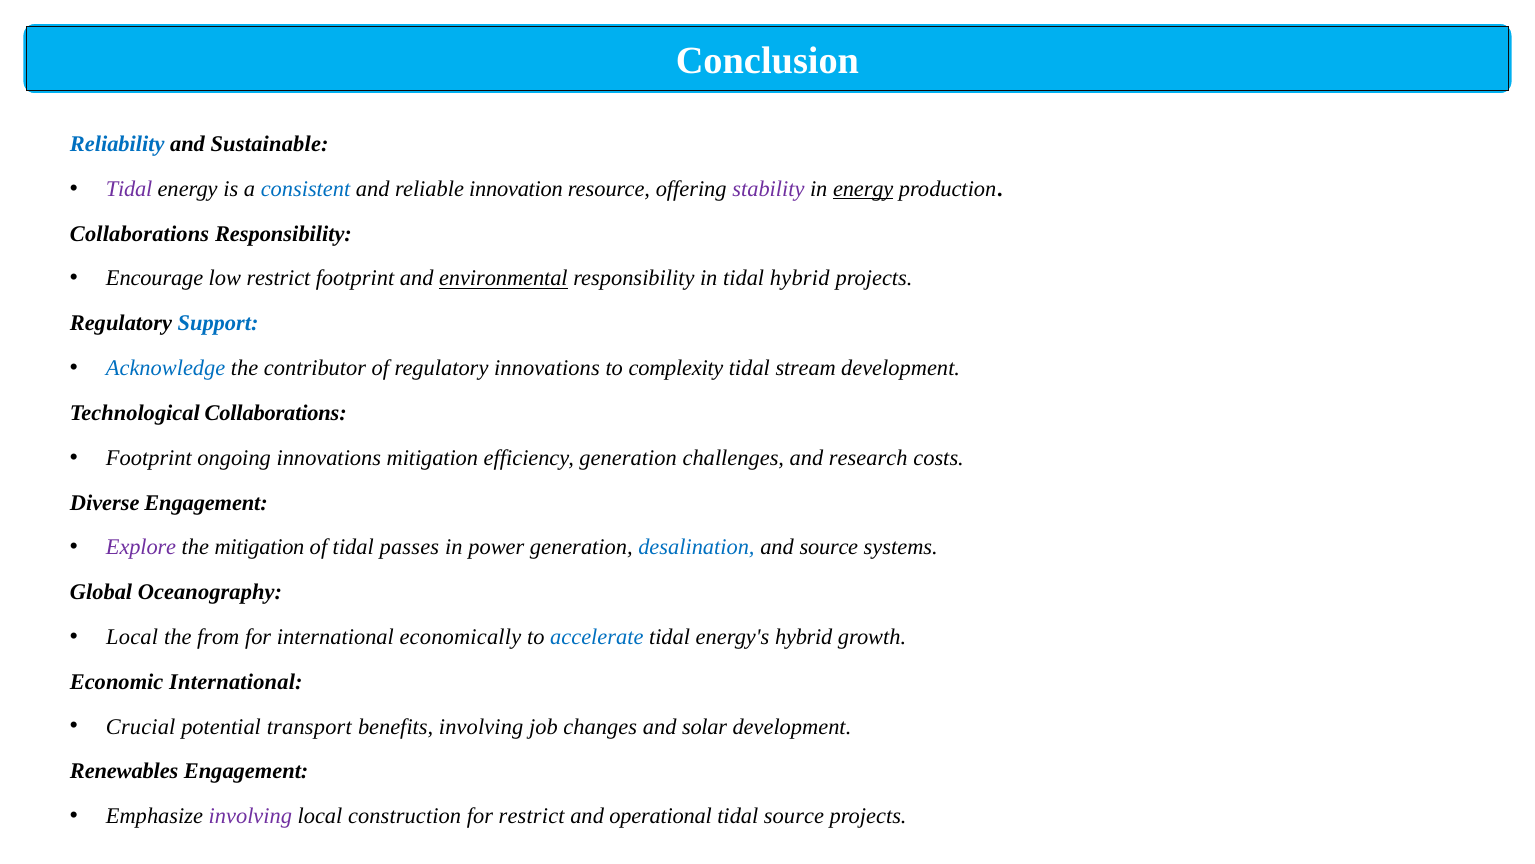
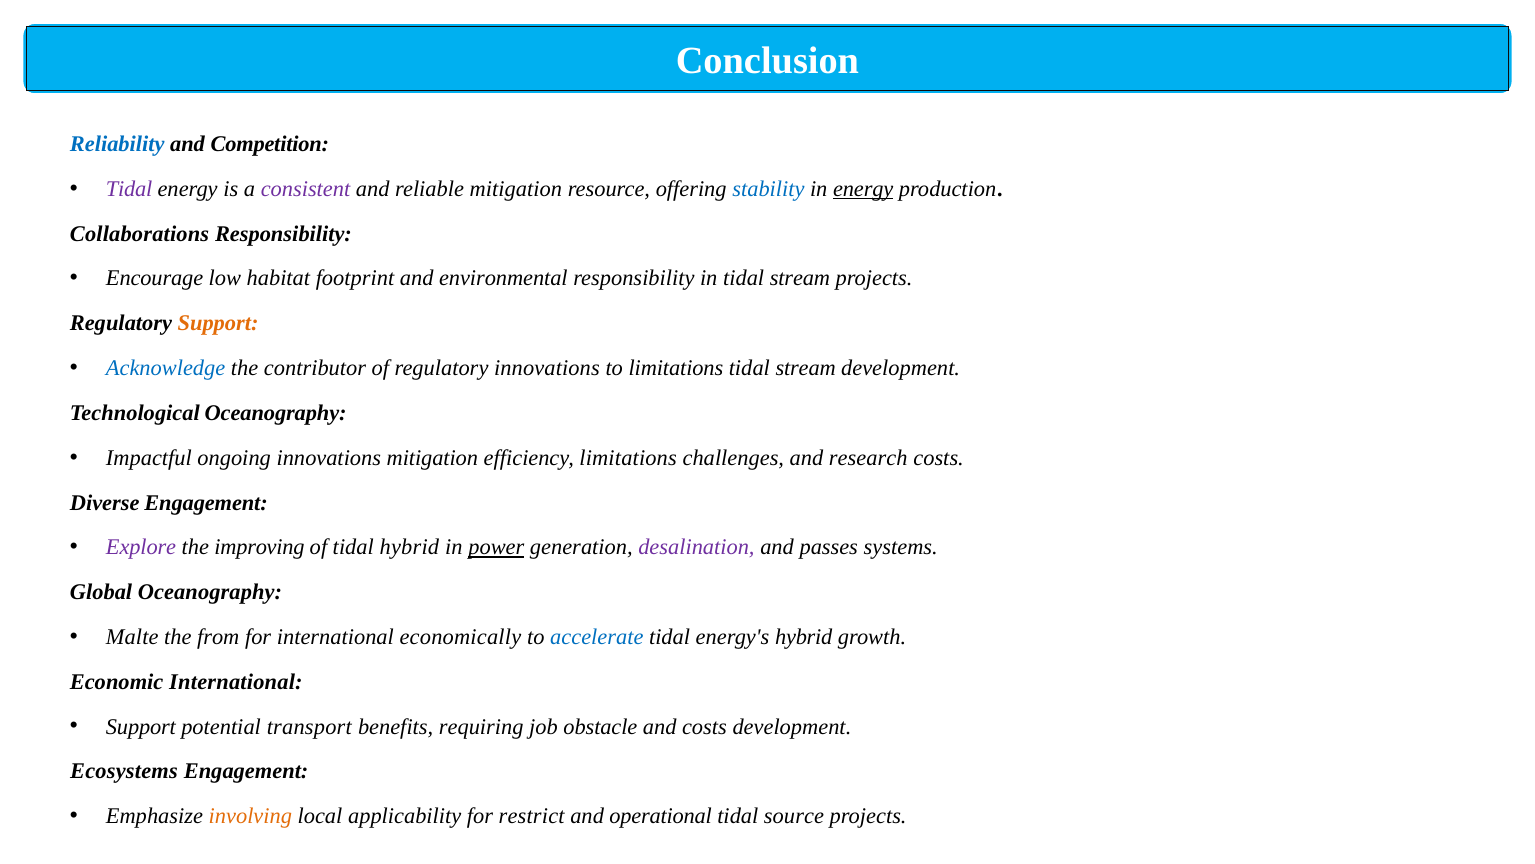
Sustainable: Sustainable -> Competition
consistent colour: blue -> purple
reliable innovation: innovation -> mitigation
stability colour: purple -> blue
low restrict: restrict -> habitat
environmental underline: present -> none
in tidal hybrid: hybrid -> stream
Support at (218, 323) colour: blue -> orange
to complexity: complexity -> limitations
Technological Collaborations: Collaborations -> Oceanography
Footprint at (149, 458): Footprint -> Impactful
efficiency generation: generation -> limitations
the mitigation: mitigation -> improving
tidal passes: passes -> hybrid
power underline: none -> present
desalination colour: blue -> purple
and source: source -> passes
Local at (132, 637): Local -> Malte
Crucial at (141, 726): Crucial -> Support
benefits involving: involving -> requiring
changes: changes -> obstacle
and solar: solar -> costs
Renewables: Renewables -> Ecosystems
involving at (250, 816) colour: purple -> orange
construction: construction -> applicability
